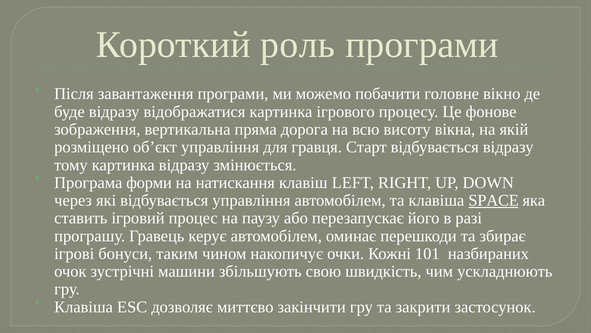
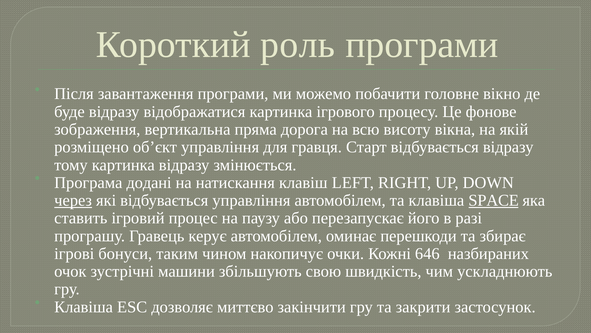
форми: форми -> додані
через underline: none -> present
101: 101 -> 646
